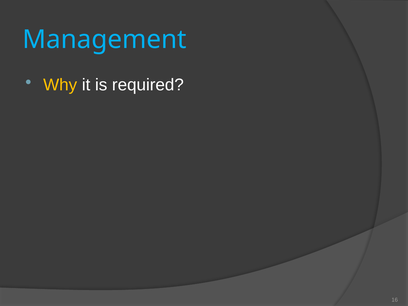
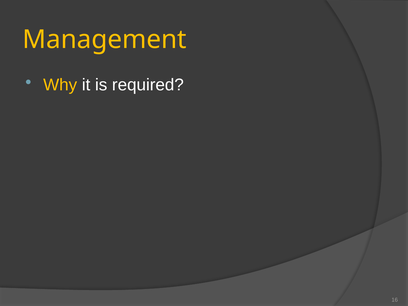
Management colour: light blue -> yellow
